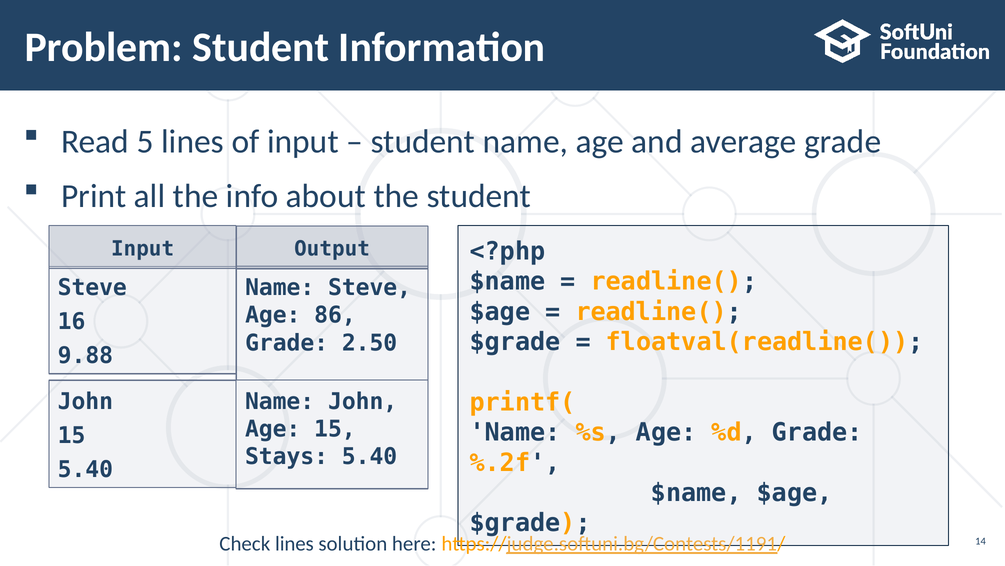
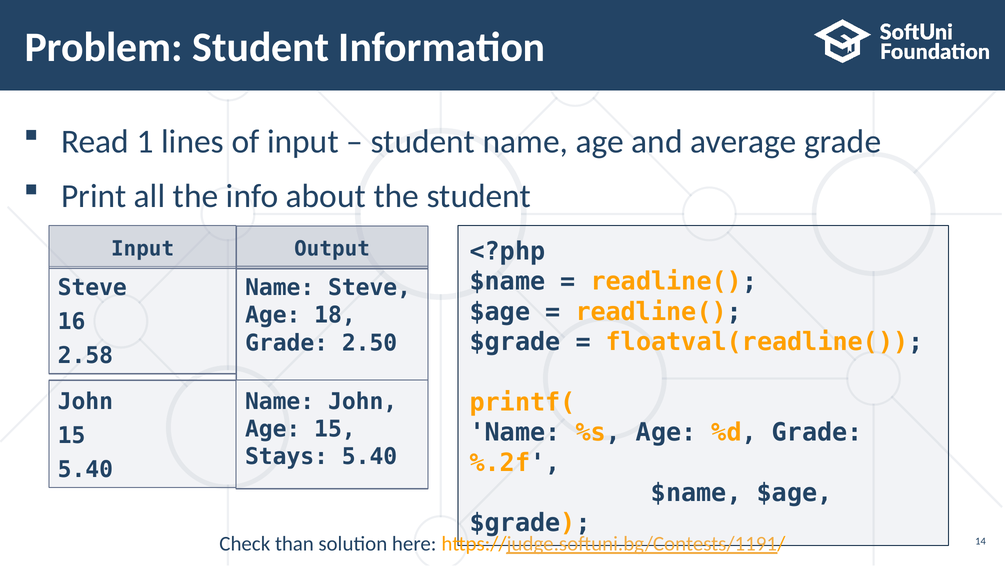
5: 5 -> 1
86: 86 -> 18
9.88: 9.88 -> 2.58
Check lines: lines -> than
